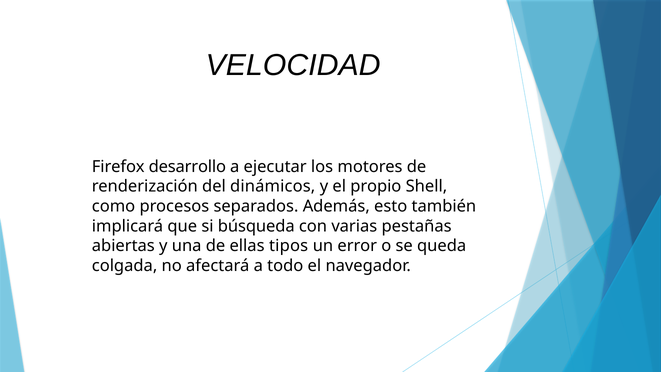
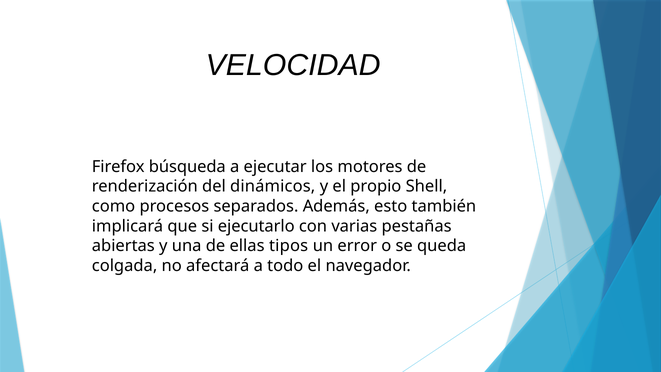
desarrollo: desarrollo -> búsqueda
búsqueda: búsqueda -> ejecutarlo
